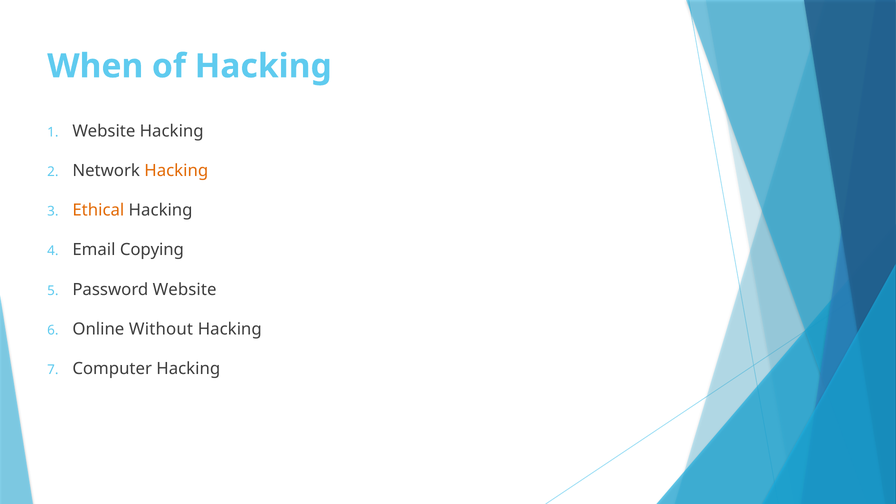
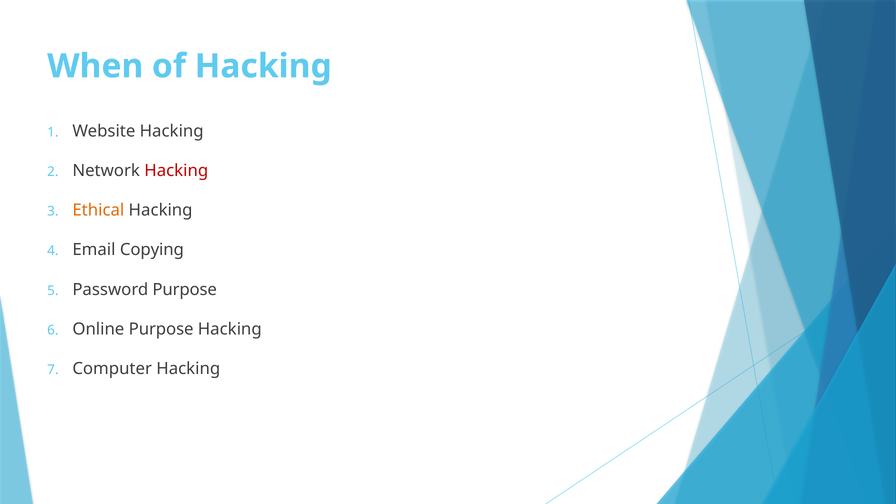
Hacking at (176, 171) colour: orange -> red
Password Website: Website -> Purpose
Online Without: Without -> Purpose
